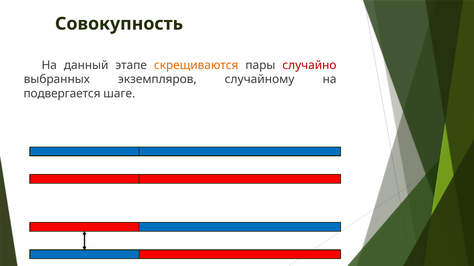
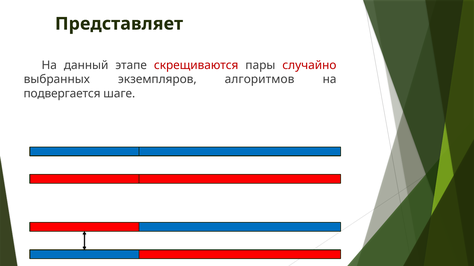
Совокупность: Совокупность -> Представляет
скрещиваются colour: orange -> red
случайному: случайному -> алгоритмов
